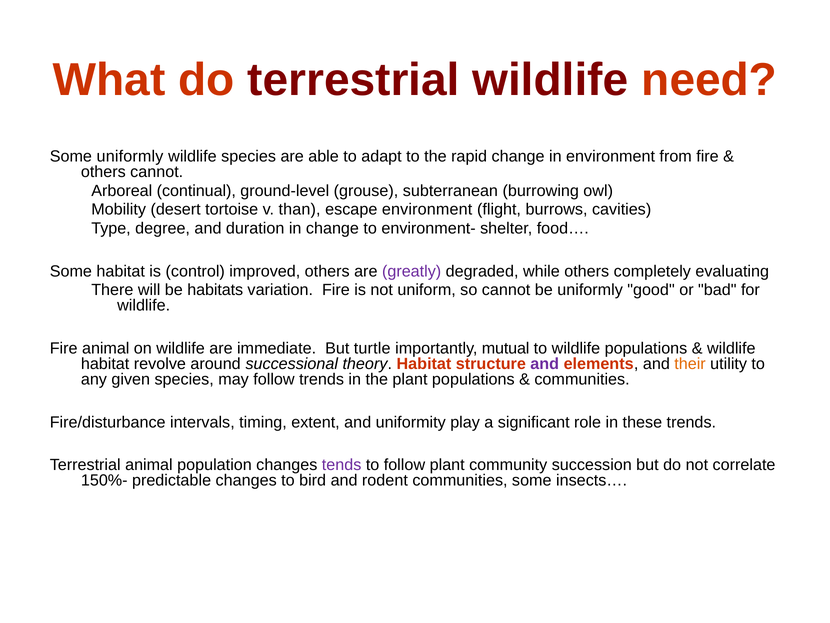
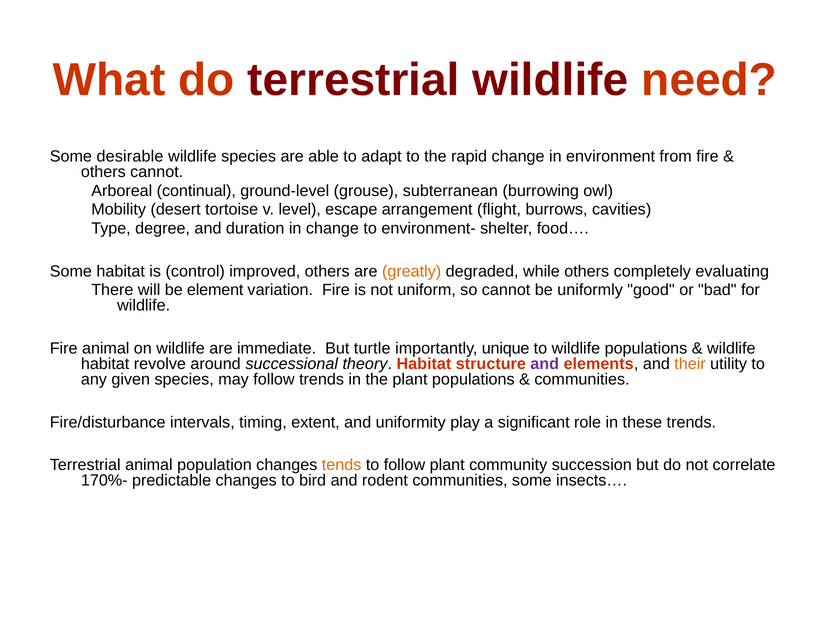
Some uniformly: uniformly -> desirable
than: than -> level
escape environment: environment -> arrangement
greatly colour: purple -> orange
habitats: habitats -> element
mutual: mutual -> unique
tends colour: purple -> orange
150%-: 150%- -> 170%-
